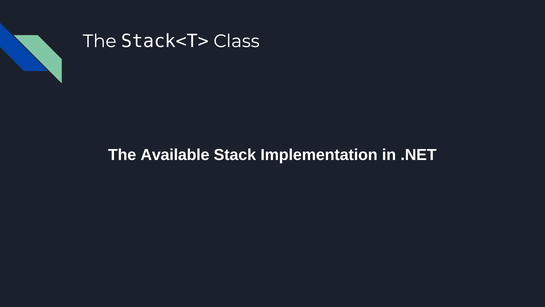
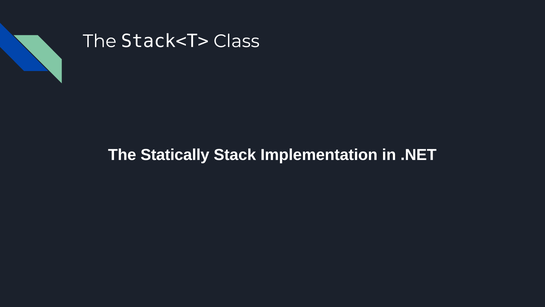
Available: Available -> Statically
